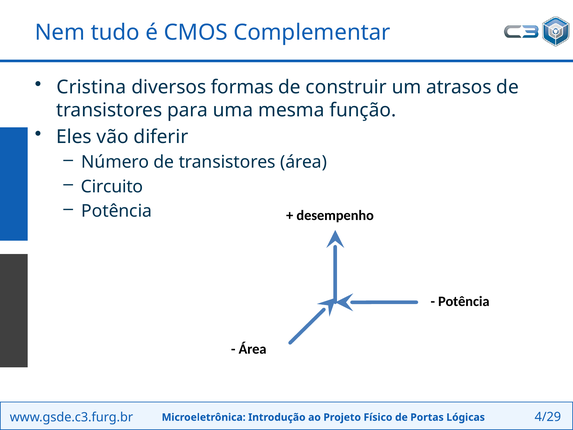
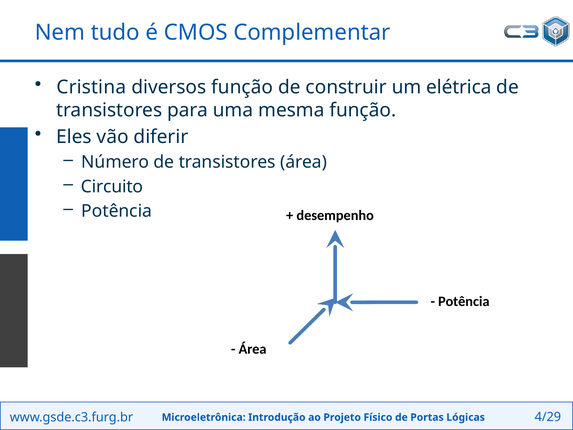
diversos formas: formas -> função
atrasos: atrasos -> elétrica
